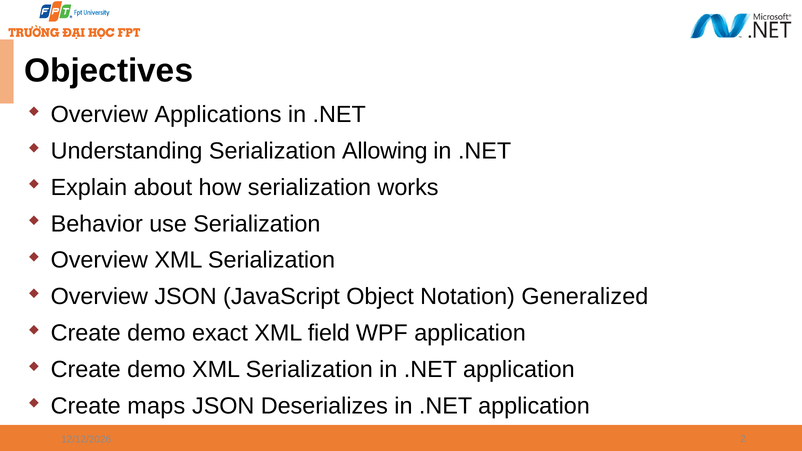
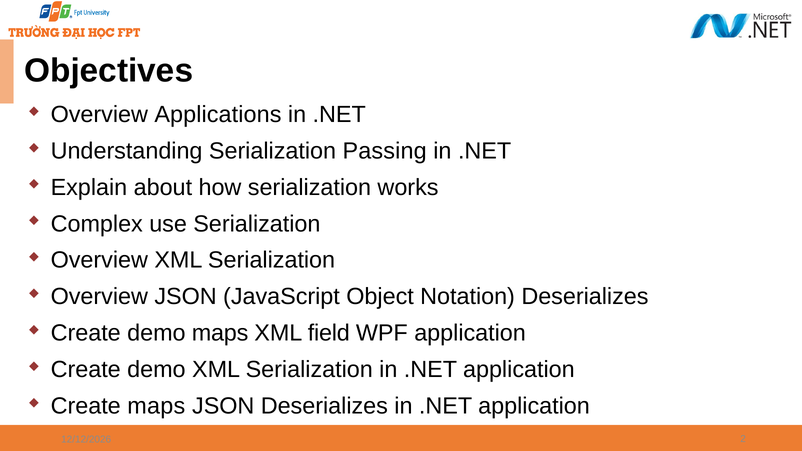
Allowing: Allowing -> Passing
Behavior: Behavior -> Complex
Notation Generalized: Generalized -> Deserializes
demo exact: exact -> maps
